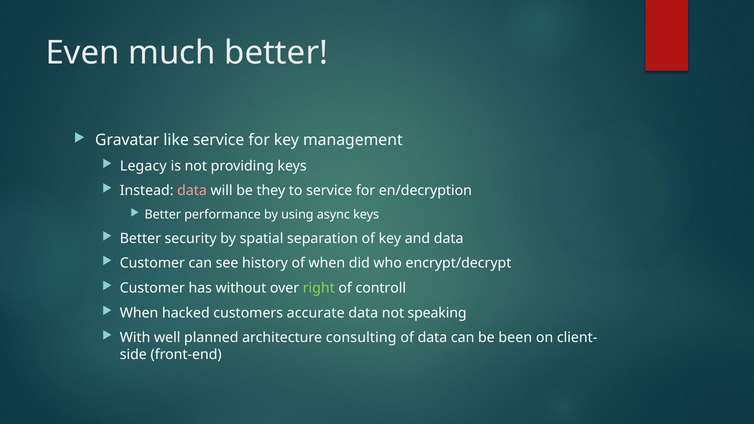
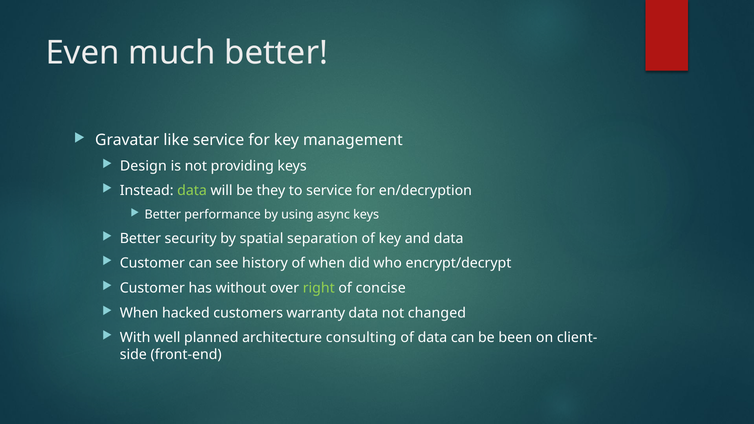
Legacy: Legacy -> Design
data at (192, 191) colour: pink -> light green
controll: controll -> concise
accurate: accurate -> warranty
speaking: speaking -> changed
